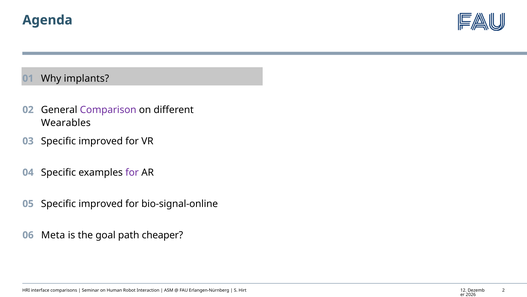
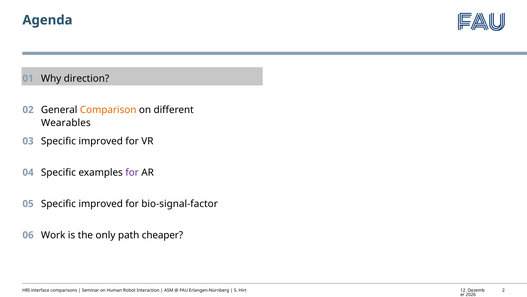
implants: implants -> direction
Comparison colour: purple -> orange
bio-signal-online: bio-signal-online -> bio-signal-factor
Meta: Meta -> Work
goal: goal -> only
